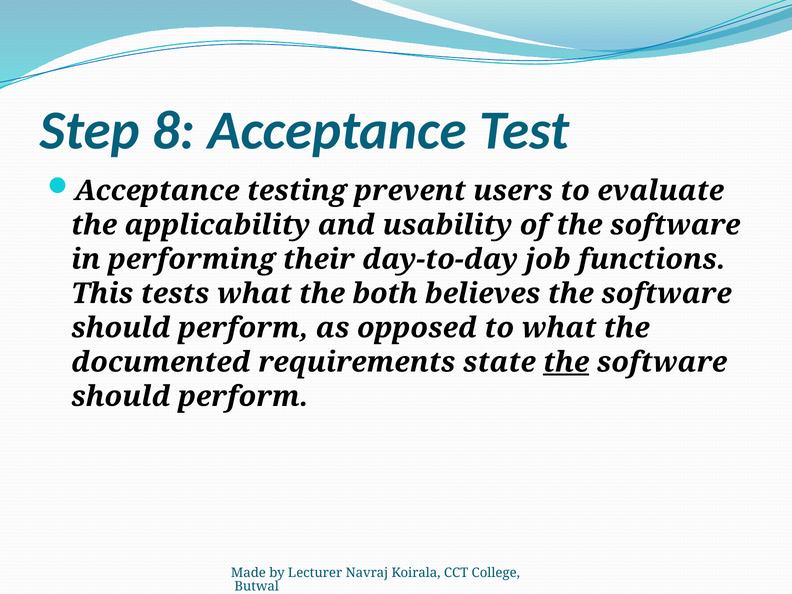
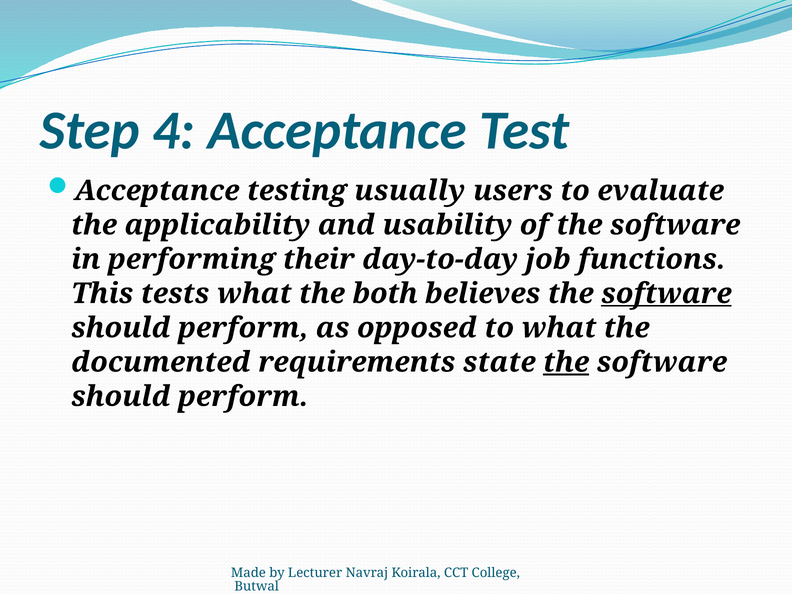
8: 8 -> 4
prevent: prevent -> usually
software at (666, 294) underline: none -> present
